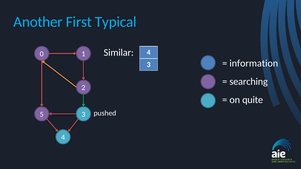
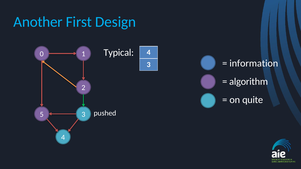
Typical: Typical -> Design
Similar: Similar -> Typical
searching: searching -> algorithm
